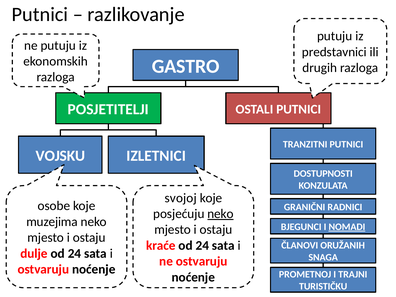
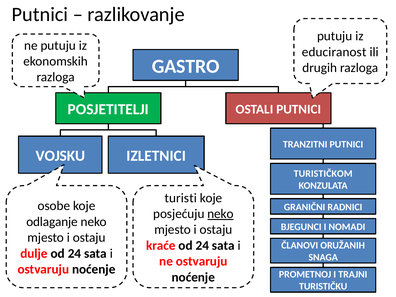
predstavnici: predstavnici -> educiranost
DOSTUPNOSTI: DOSTUPNOSTI -> TURISTIČKOM
svojoj: svojoj -> turisti
muzejima: muzejima -> odlaganje
NOMADI underline: present -> none
